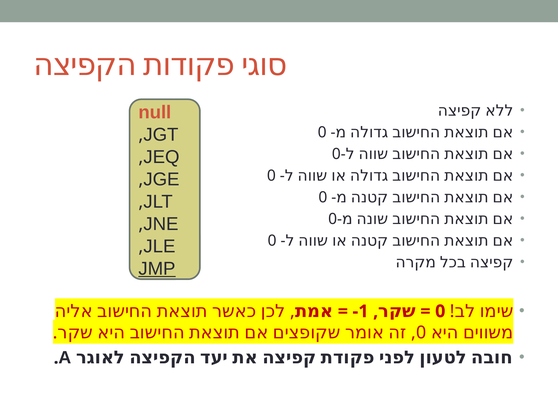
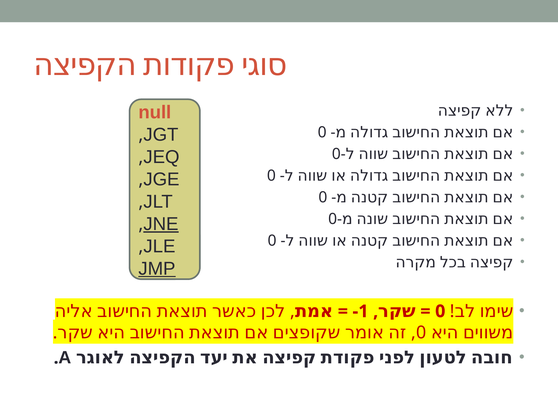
JNE underline: none -> present
